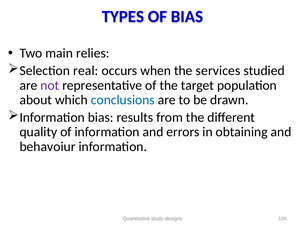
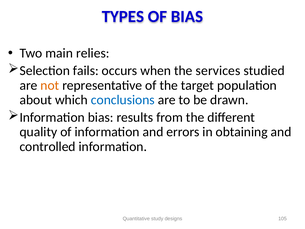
real: real -> fails
not colour: purple -> orange
behavoiur: behavoiur -> controlled
